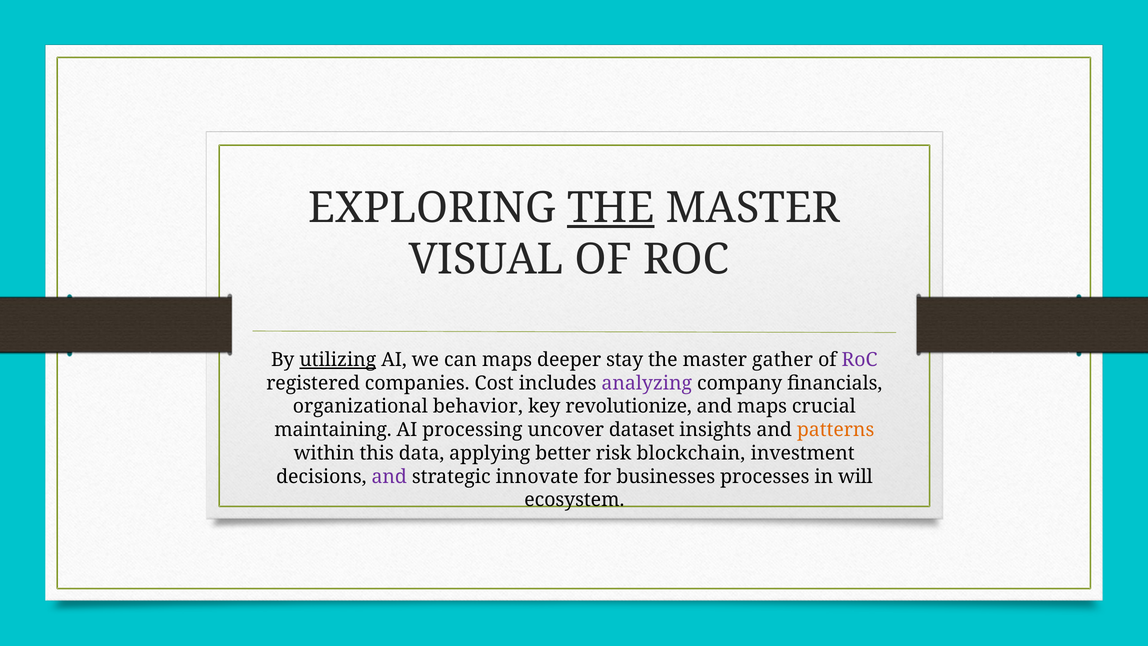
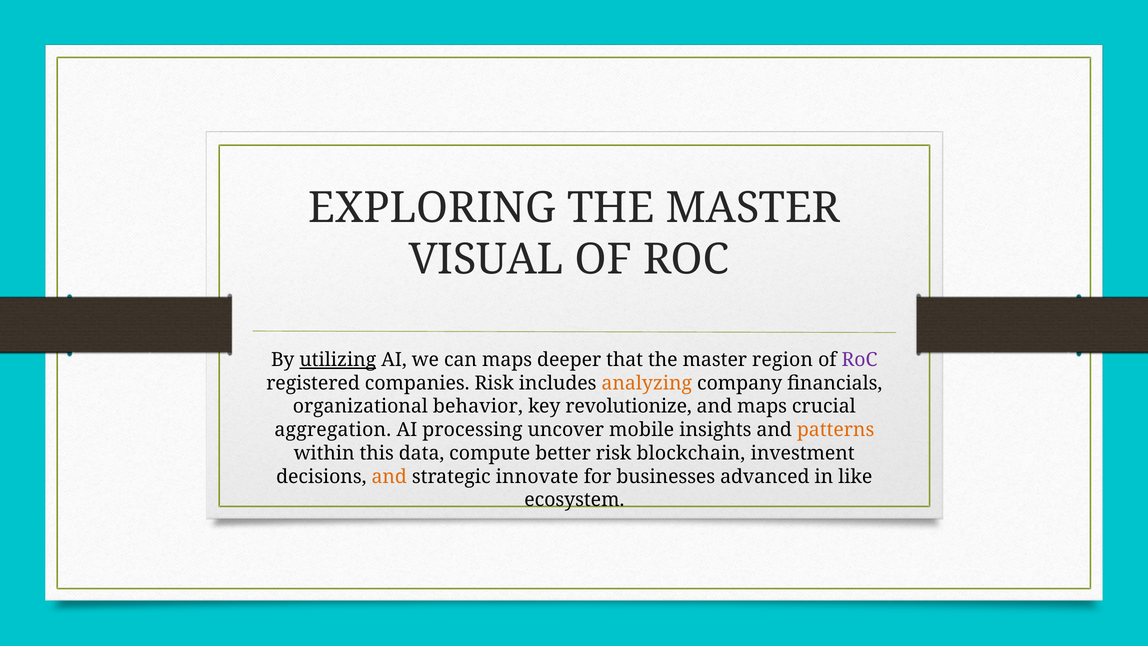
THE at (611, 208) underline: present -> none
stay: stay -> that
gather: gather -> region
companies Cost: Cost -> Risk
analyzing colour: purple -> orange
maintaining: maintaining -> aggregation
dataset: dataset -> mobile
applying: applying -> compute
and at (389, 476) colour: purple -> orange
processes: processes -> advanced
will: will -> like
